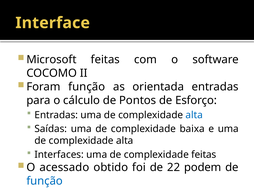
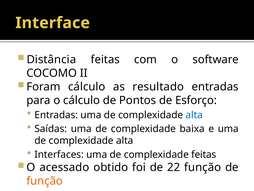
Microsoft: Microsoft -> Distância
Foram função: função -> cálculo
orientada: orientada -> resultado
22 podem: podem -> função
função at (45, 181) colour: blue -> orange
